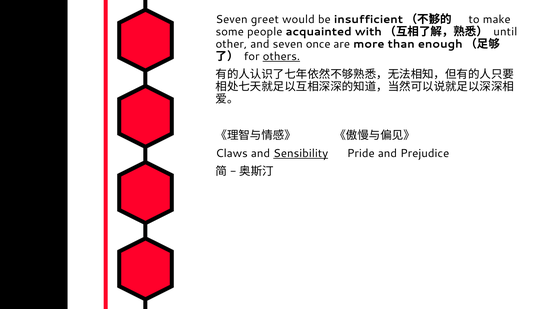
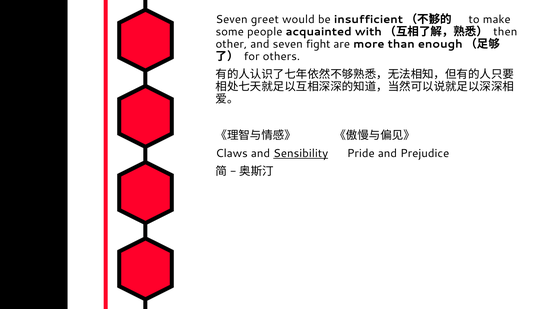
until: until -> then
once: once -> fight
others underline: present -> none
